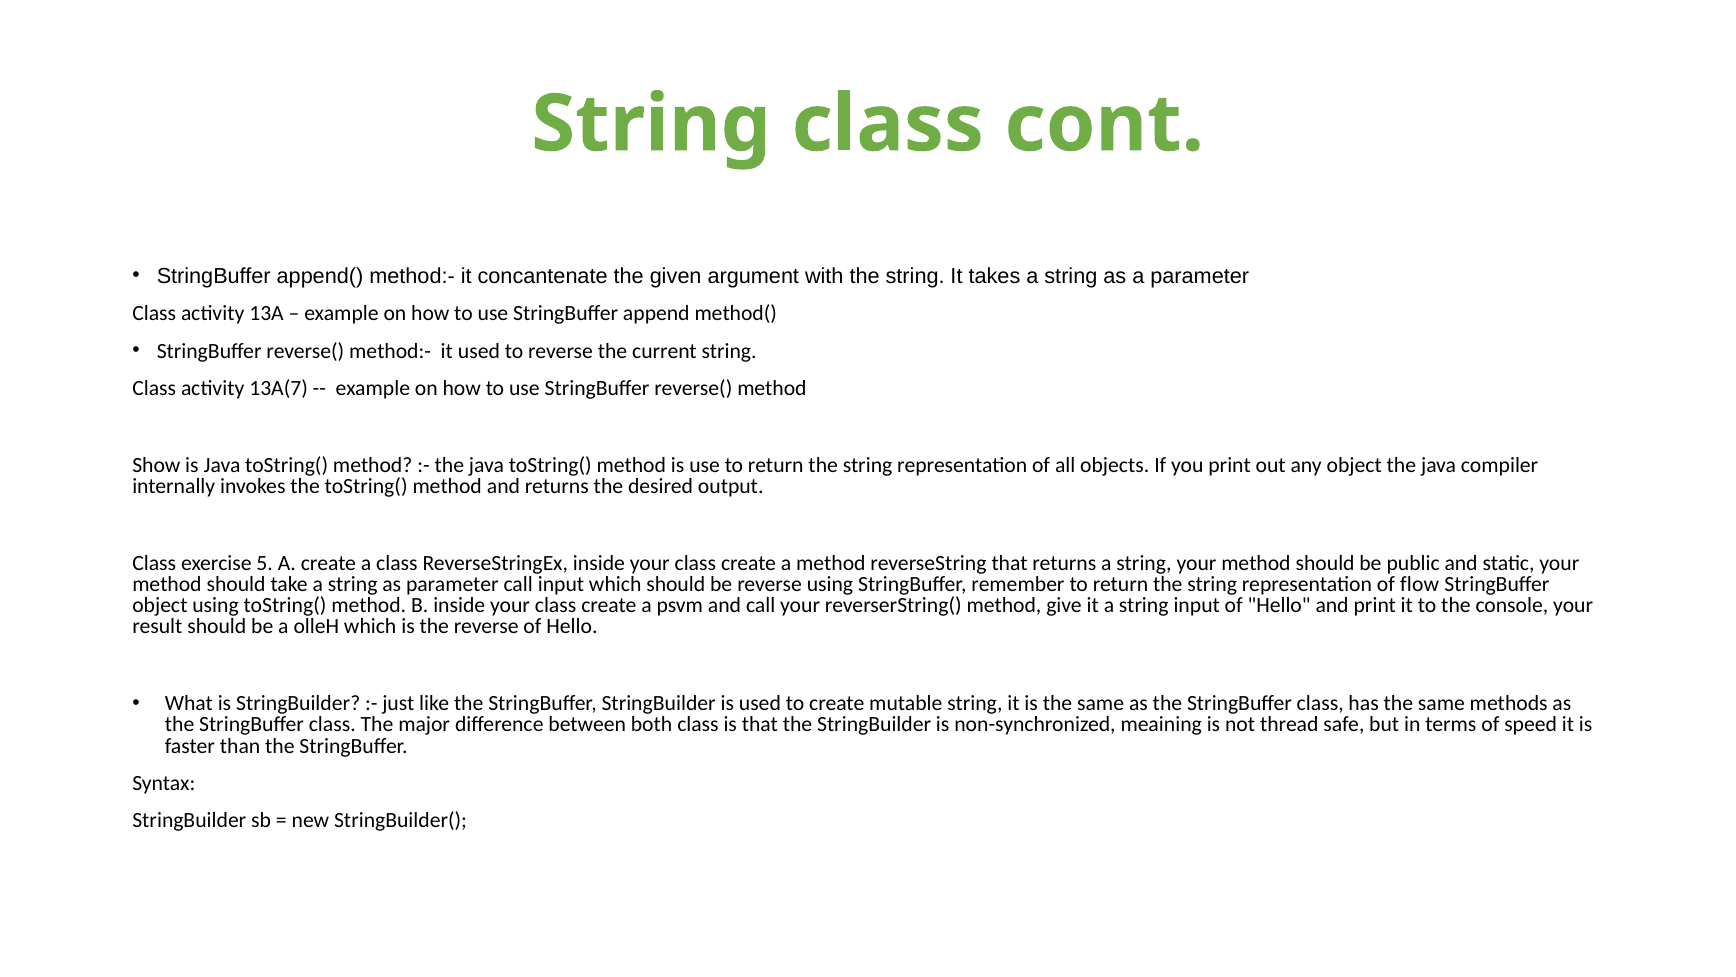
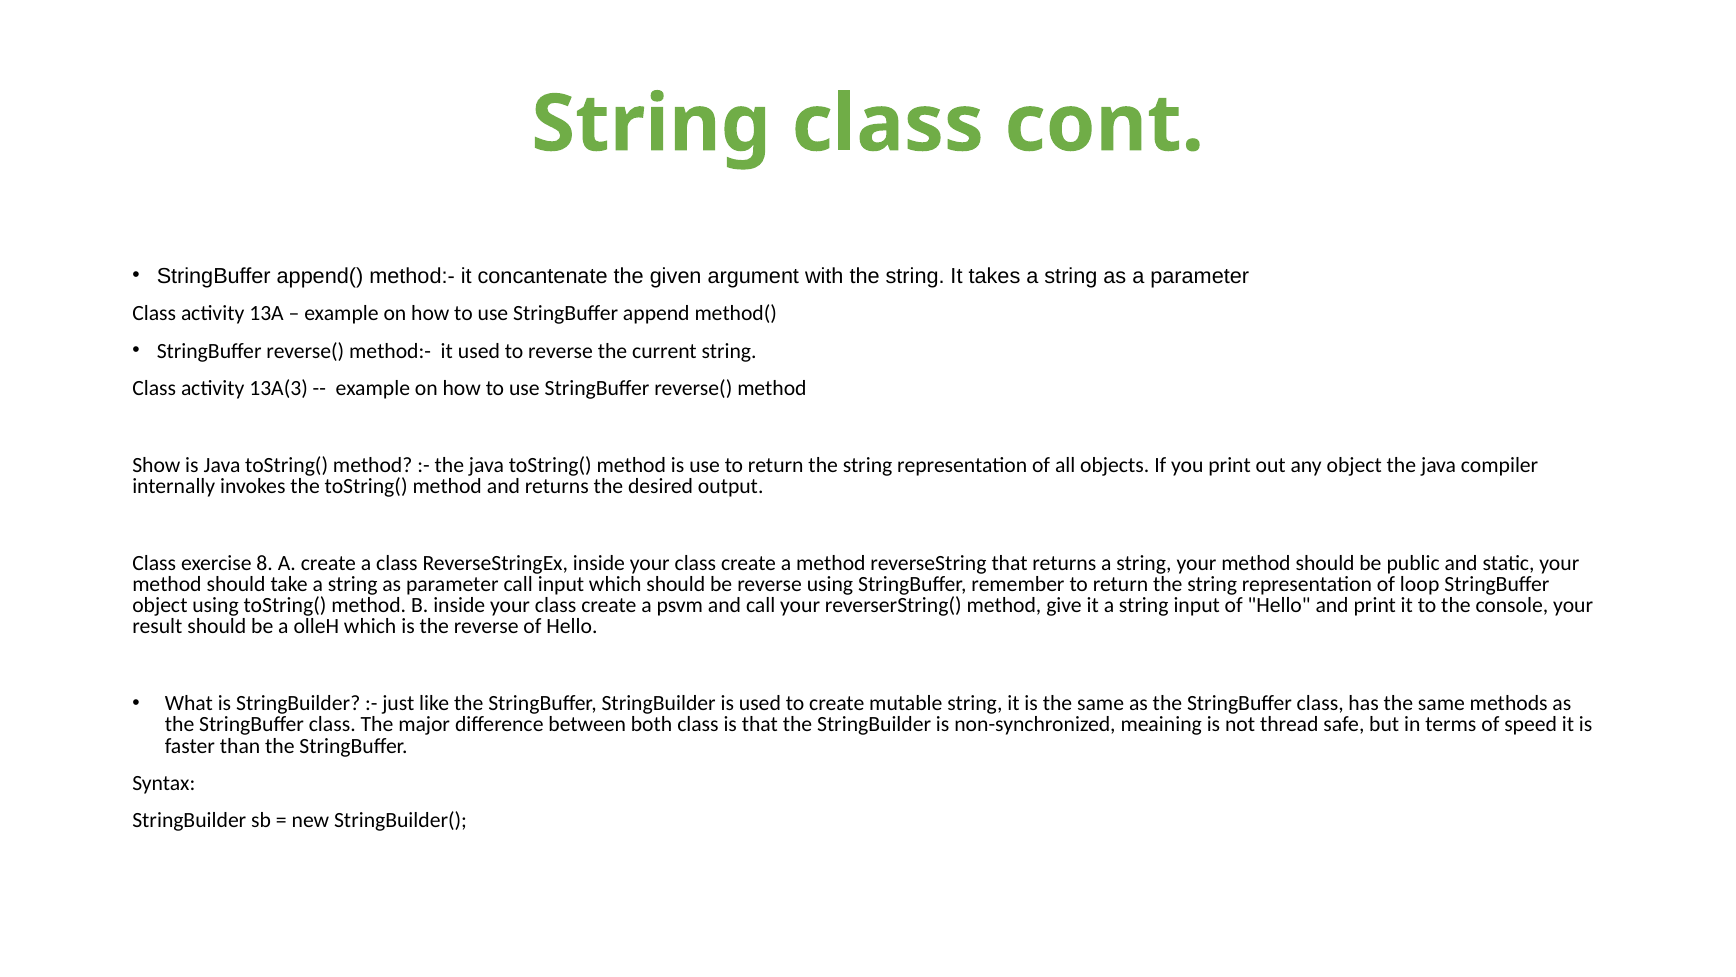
13A(7: 13A(7 -> 13A(3
5: 5 -> 8
flow: flow -> loop
